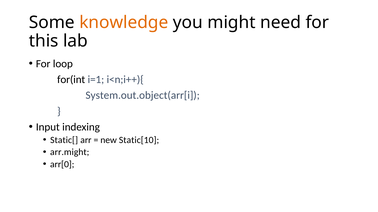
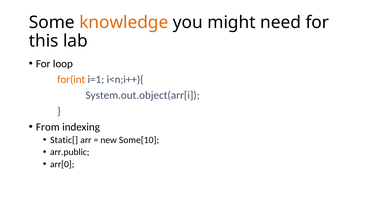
for(int colour: black -> orange
Input: Input -> From
Static[10: Static[10 -> Some[10
arr.might: arr.might -> arr.public
